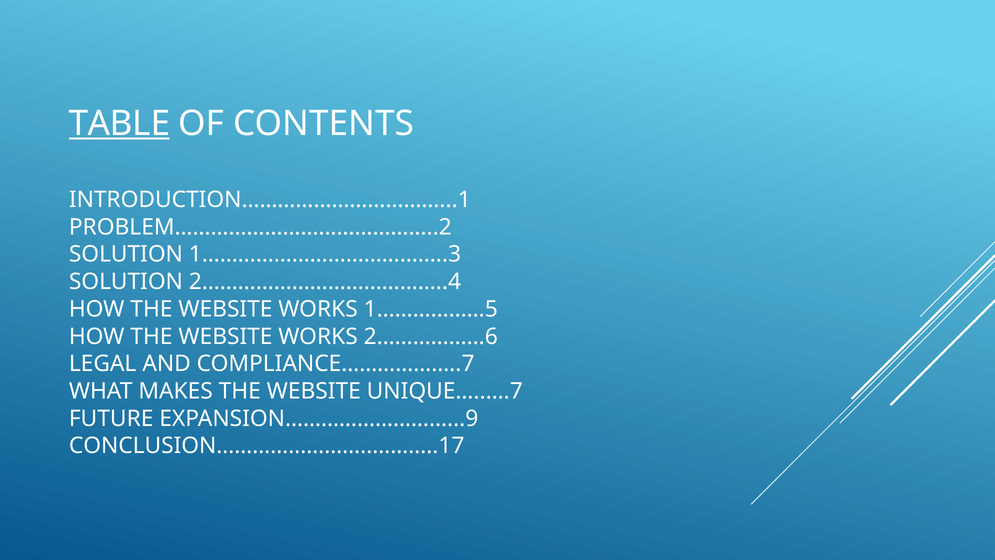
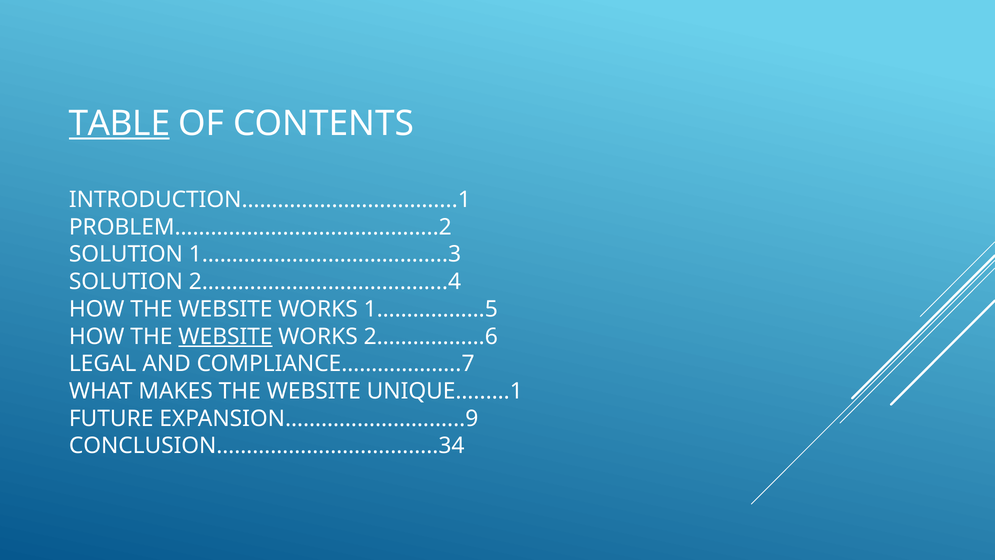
WEBSITE at (226, 336) underline: none -> present
UNIQUE…...…7: UNIQUE…...…7 -> UNIQUE…...…1
CONCLUSION……………………..………..17: CONCLUSION……………………..………..17 -> CONCLUSION……………………..………..34
